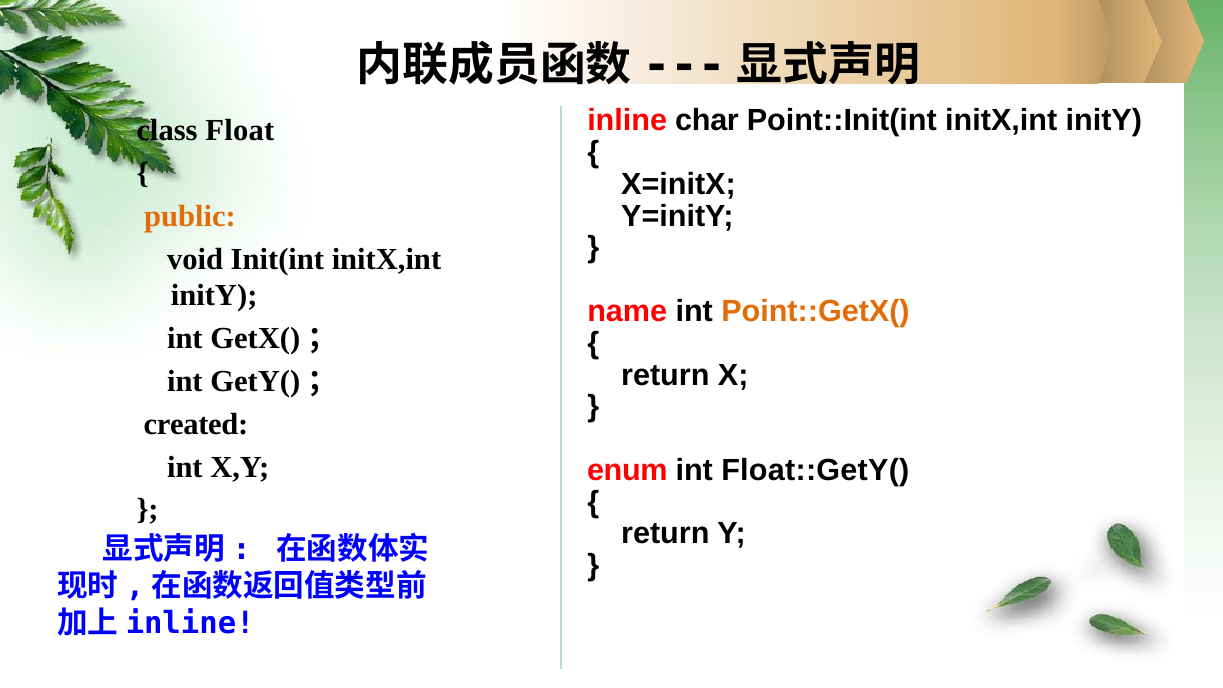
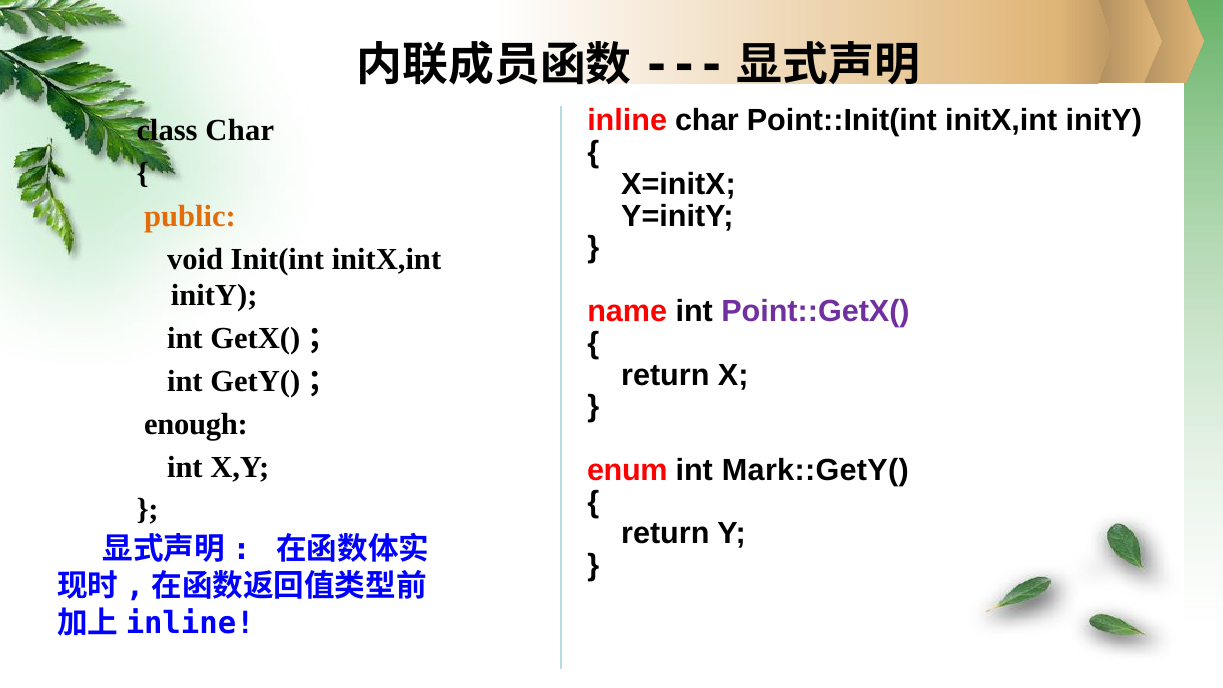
class Float: Float -> Char
Point::GetX( colour: orange -> purple
created: created -> enough
Float::GetY(: Float::GetY( -> Mark::GetY(
